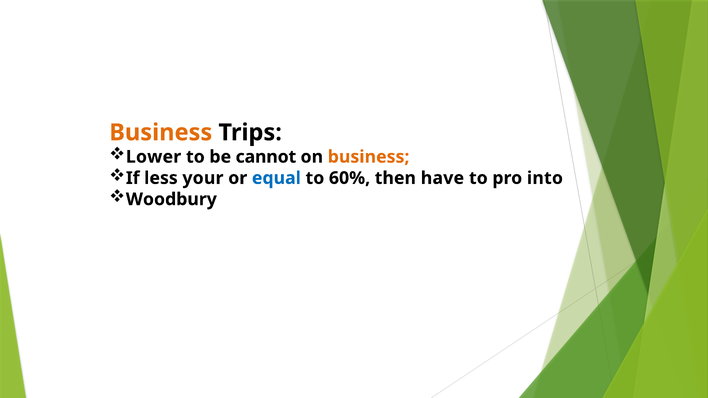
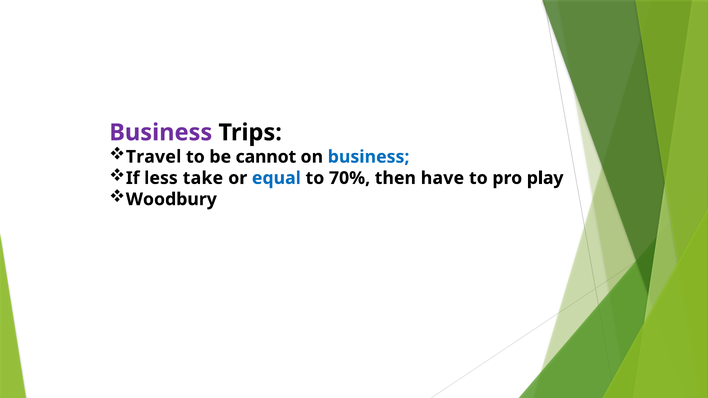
Business at (161, 133) colour: orange -> purple
Lower: Lower -> Travel
business at (369, 157) colour: orange -> blue
your: your -> take
60%: 60% -> 70%
into: into -> play
